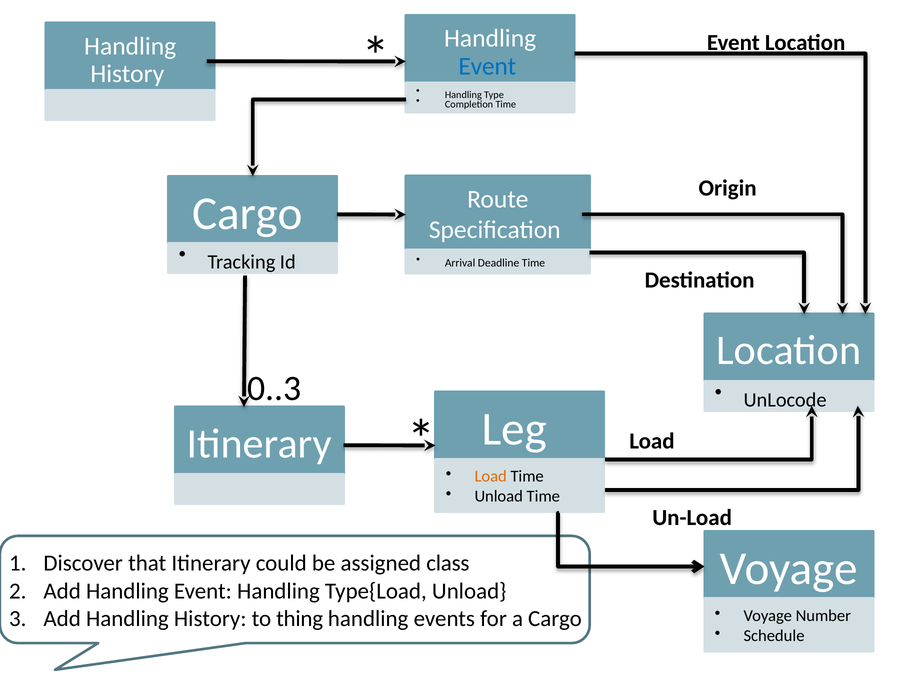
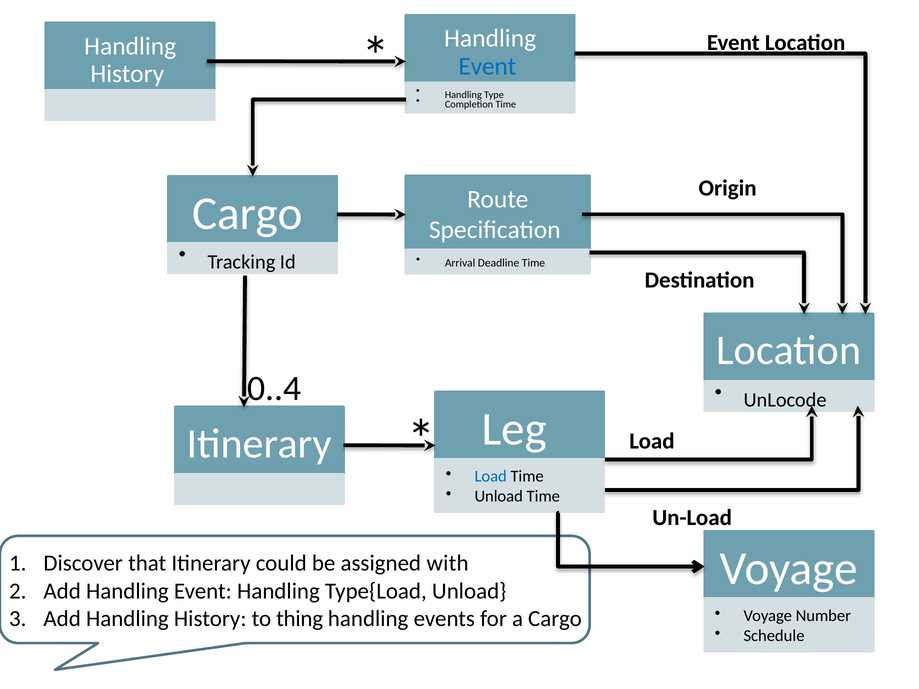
0..3: 0..3 -> 0..4
Load at (491, 477) colour: orange -> blue
class: class -> with
